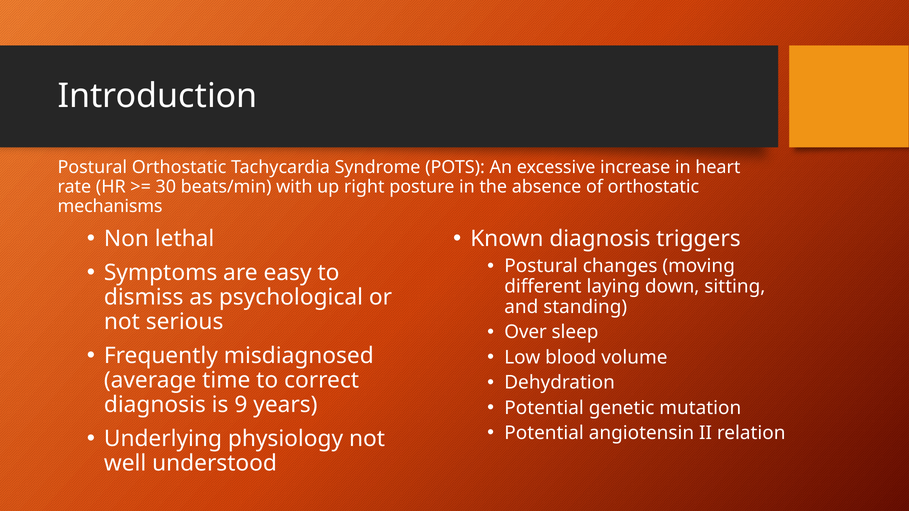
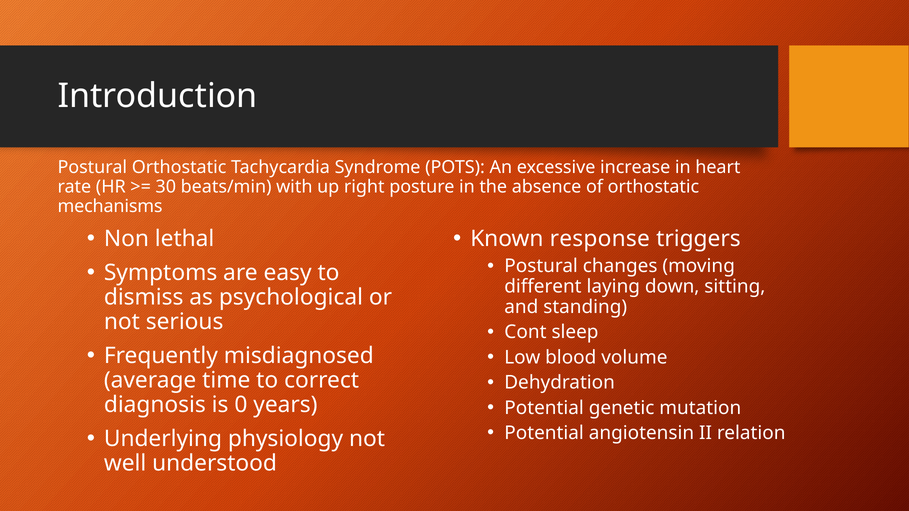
Known diagnosis: diagnosis -> response
Over: Over -> Cont
9: 9 -> 0
